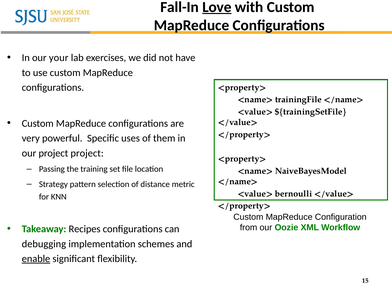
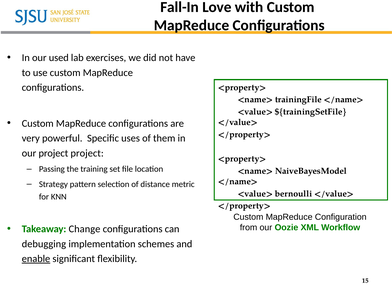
Love underline: present -> none
your: your -> used
Recipes: Recipes -> Change
